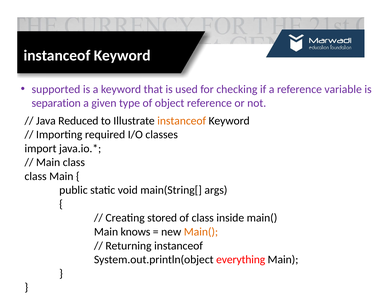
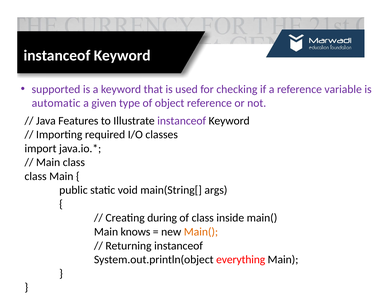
separation: separation -> automatic
Reduced: Reduced -> Features
instanceof at (182, 121) colour: orange -> purple
stored: stored -> during
